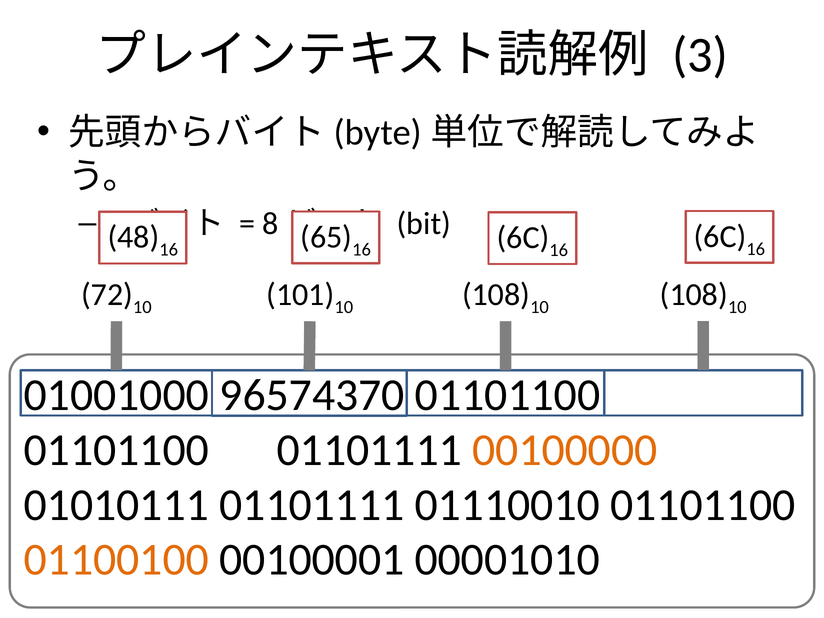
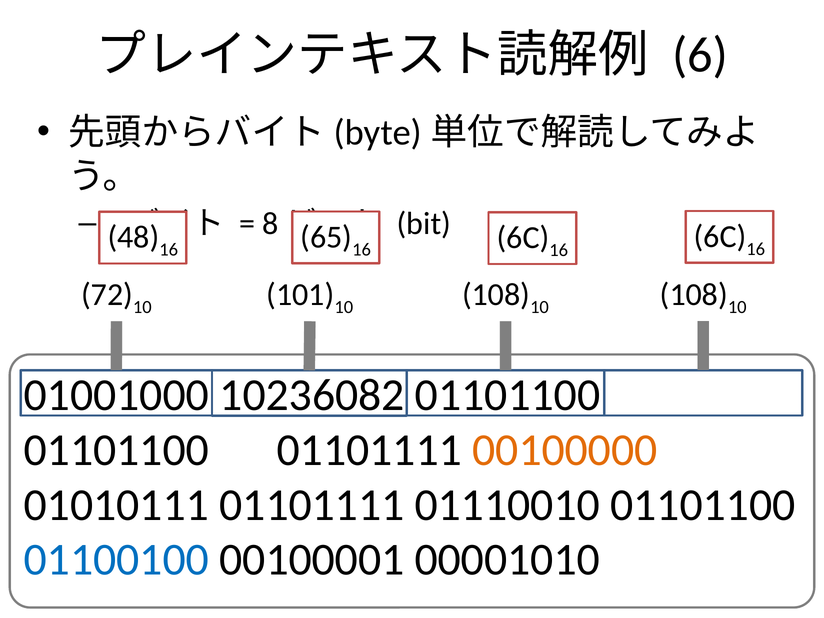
3: 3 -> 6
96574370: 96574370 -> 10236082
01100100 colour: orange -> blue
